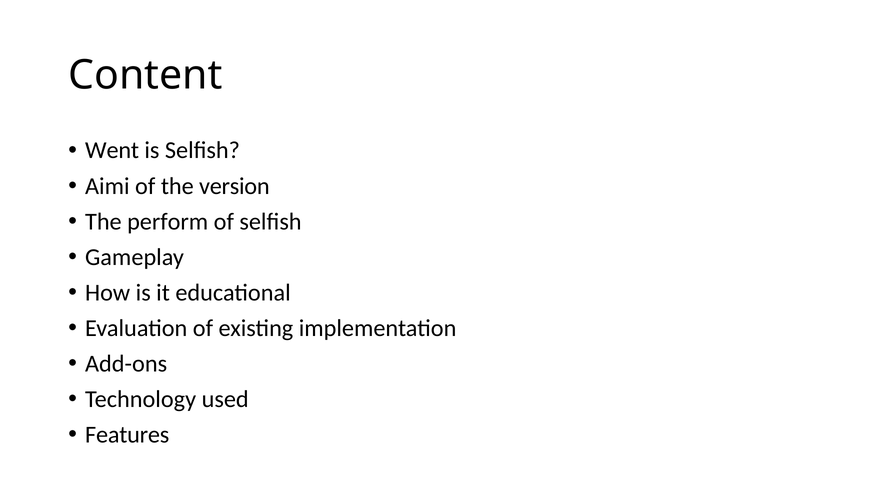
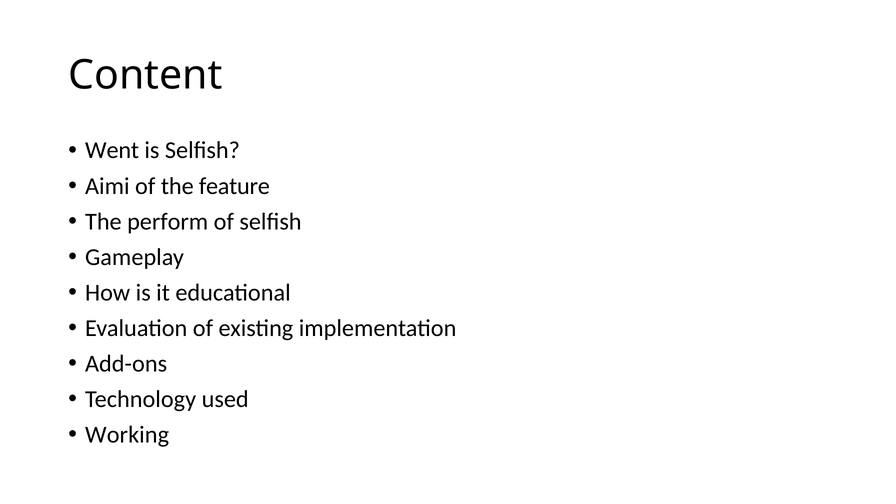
version: version -> feature
Features: Features -> Working
